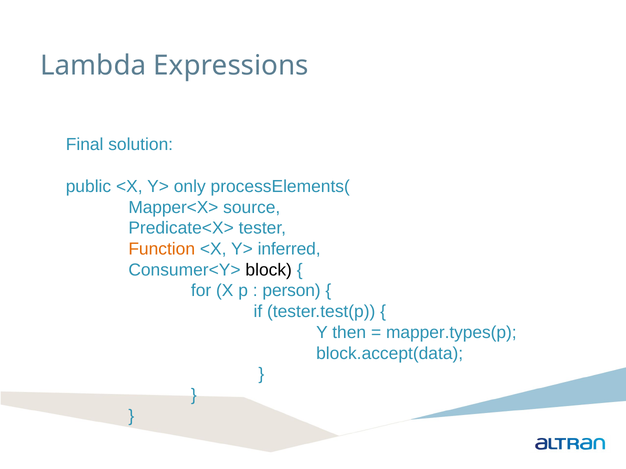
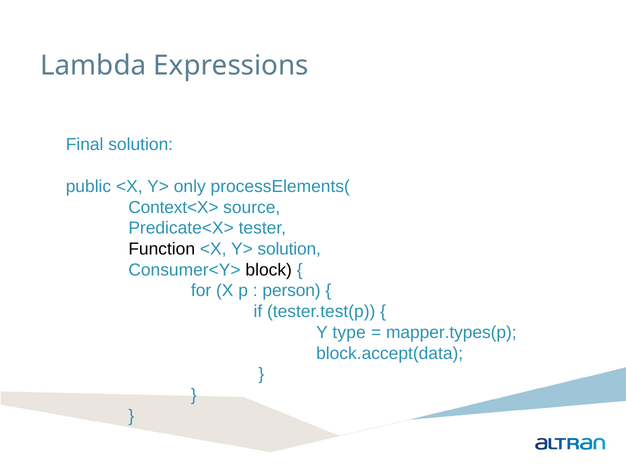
Mapper<X>: Mapper<X> -> Context<X>
Function colour: orange -> black
Y> inferred: inferred -> solution
then: then -> type
